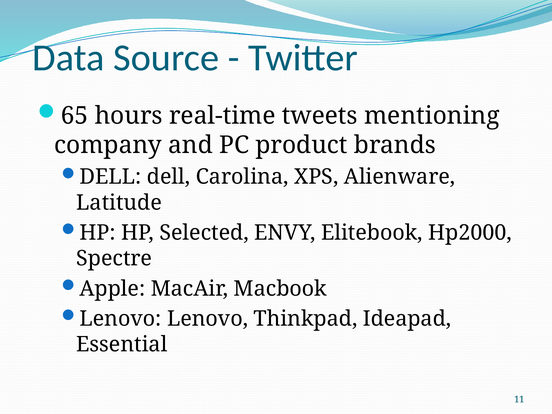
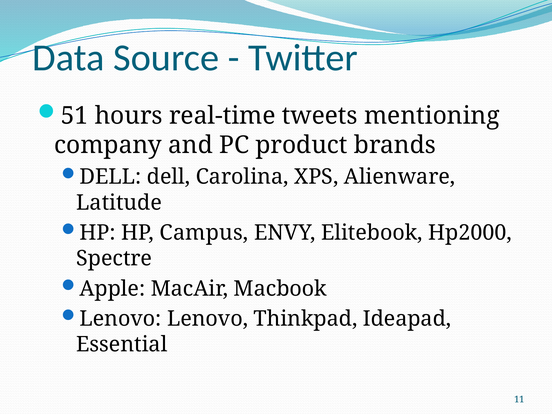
65: 65 -> 51
Selected: Selected -> Campus
